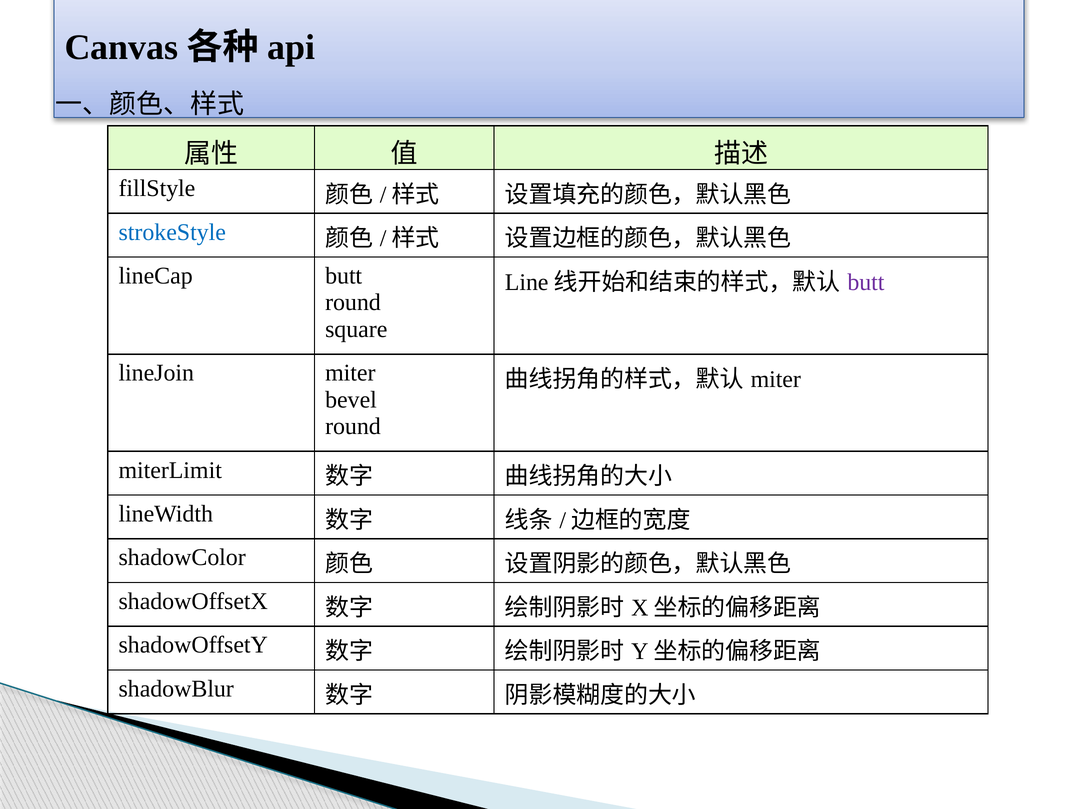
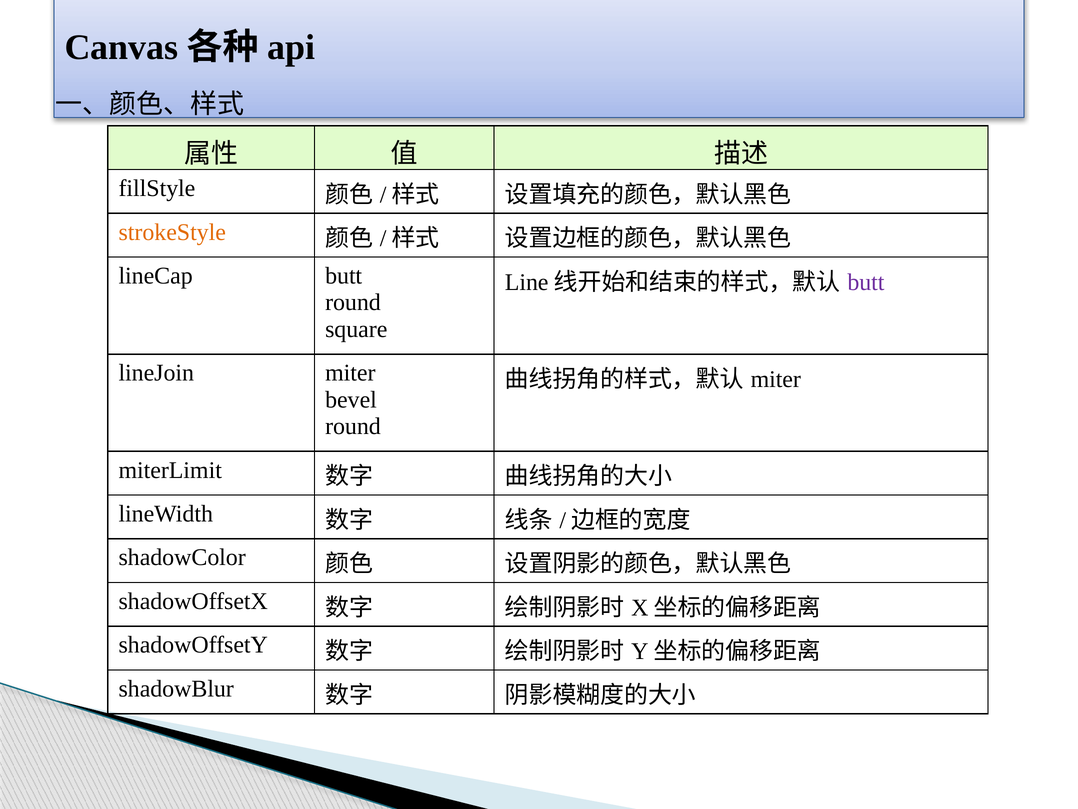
strokeStyle colour: blue -> orange
